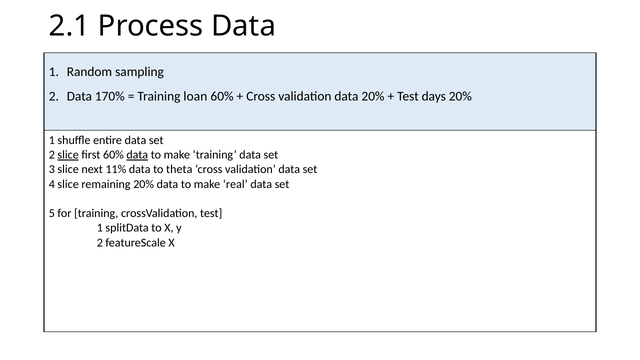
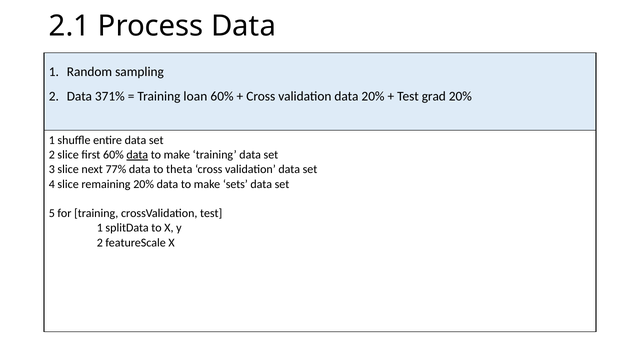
170%: 170% -> 371%
days: days -> grad
slice at (68, 155) underline: present -> none
11%: 11% -> 77%
real: real -> sets
